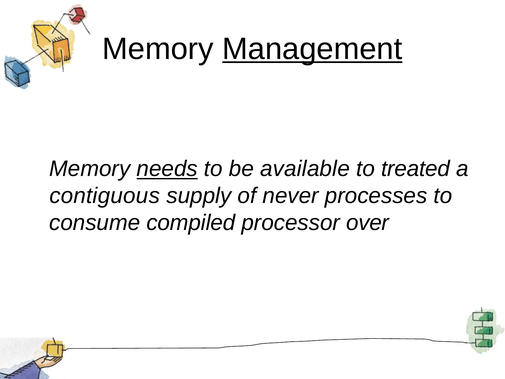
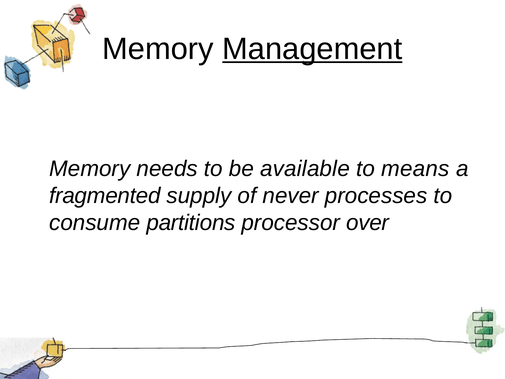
needs underline: present -> none
treated: treated -> means
contiguous: contiguous -> fragmented
compiled: compiled -> partitions
